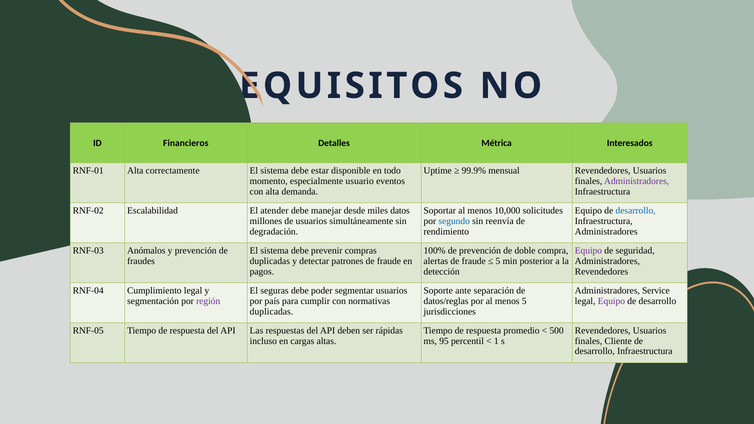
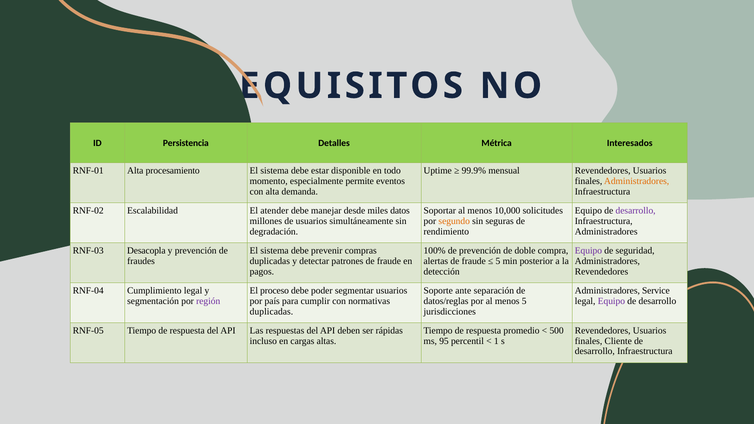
Financieros: Financieros -> Persistencia
correctamente: correctamente -> procesamiento
usuario: usuario -> permite
Administradores at (637, 181) colour: purple -> orange
desarrollo at (636, 211) colour: blue -> purple
segundo colour: blue -> orange
reenvía: reenvía -> seguras
Anómalos: Anómalos -> Desacopla
seguras: seguras -> proceso
